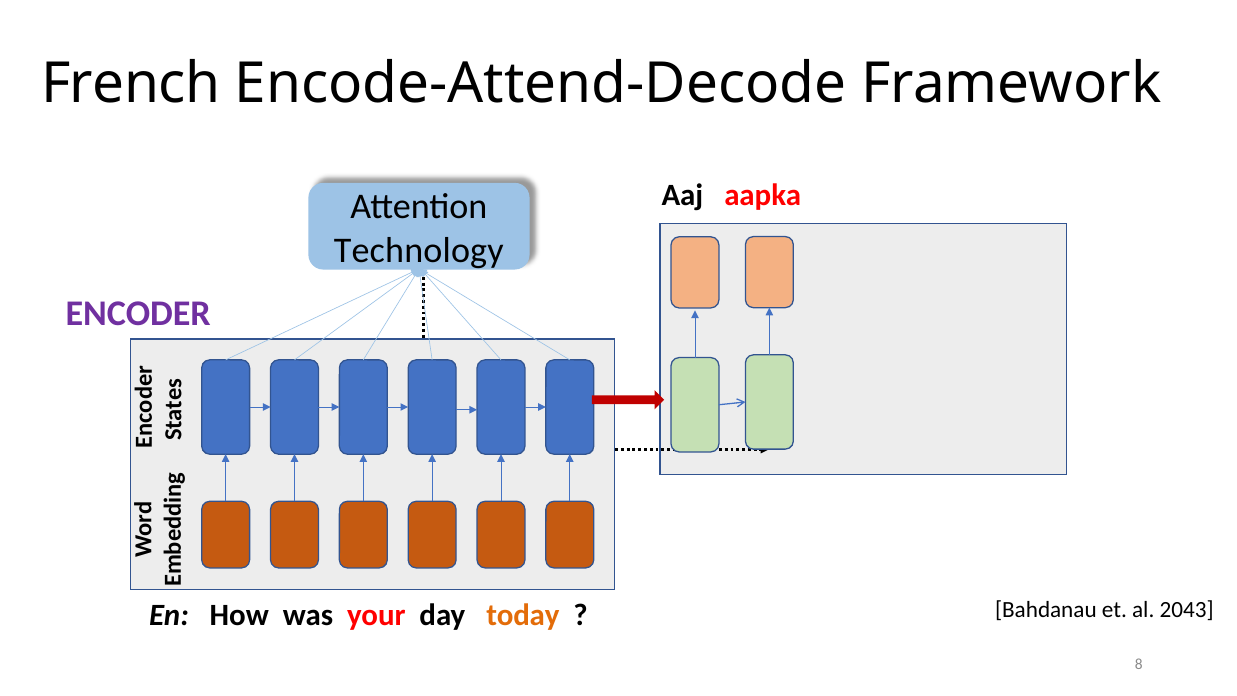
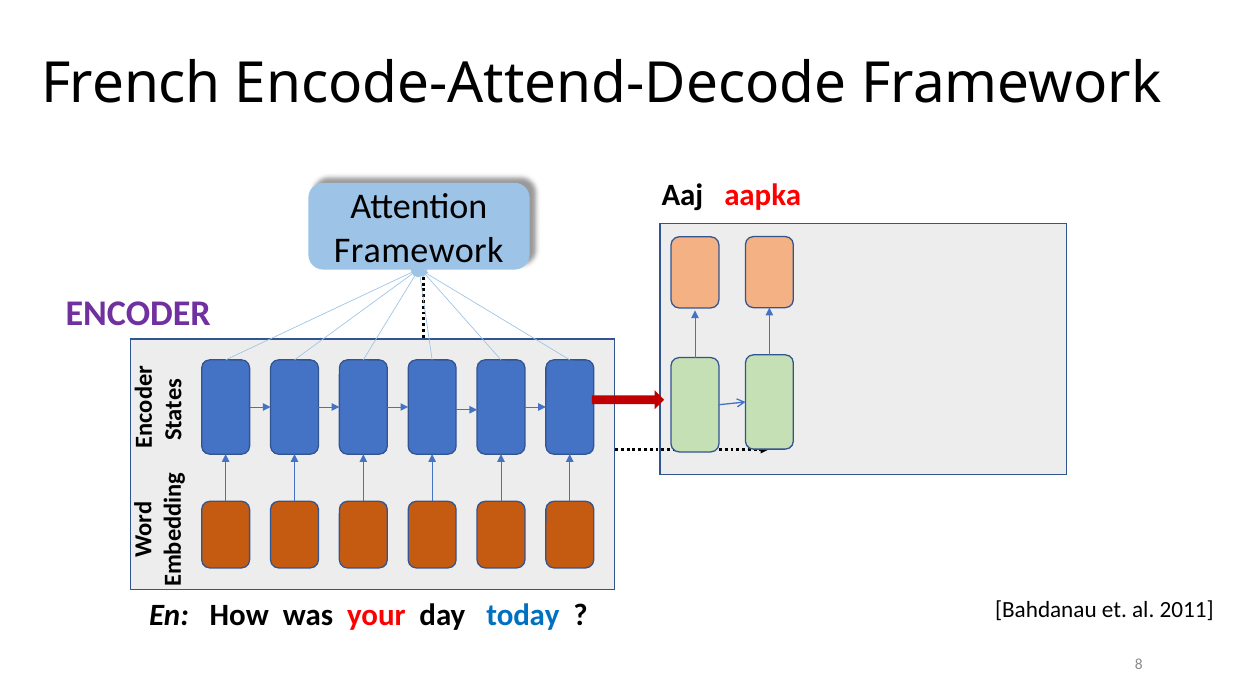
Technology at (419, 250): Technology -> Framework
today colour: orange -> blue
2043: 2043 -> 2011
